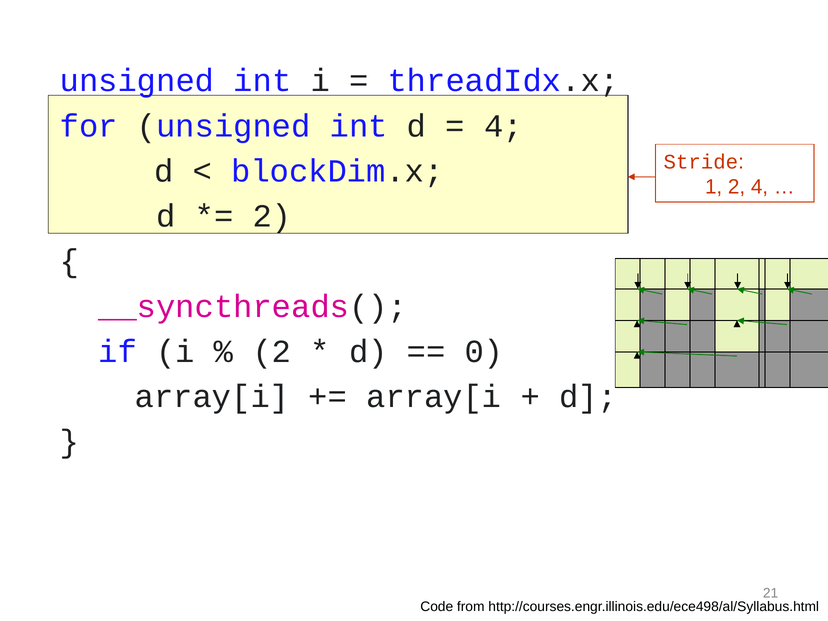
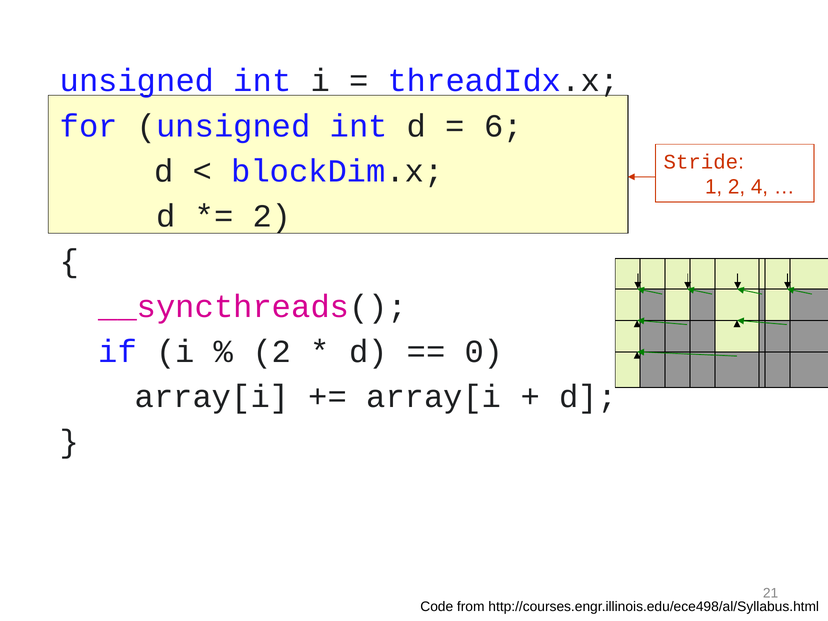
4 at (503, 126): 4 -> 6
